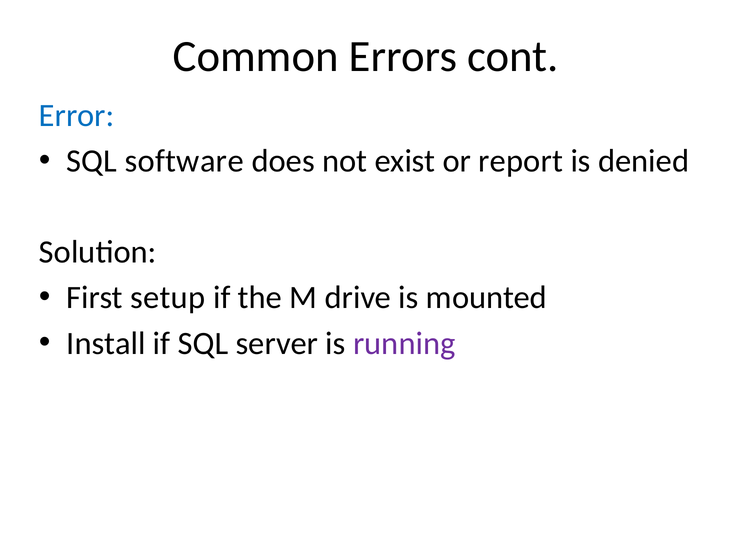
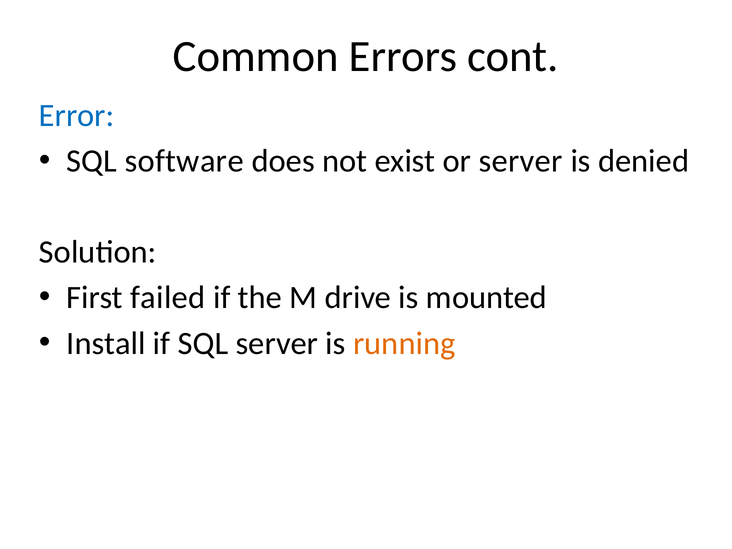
or report: report -> server
setup: setup -> failed
running colour: purple -> orange
